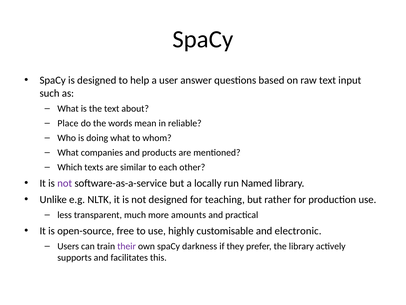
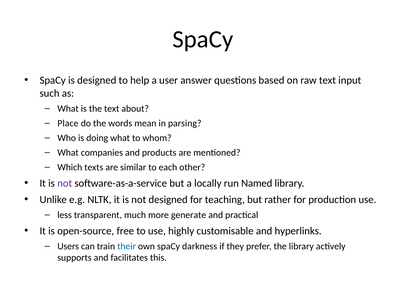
reliable: reliable -> parsing
amounts: amounts -> generate
electronic: electronic -> hyperlinks
their colour: purple -> blue
